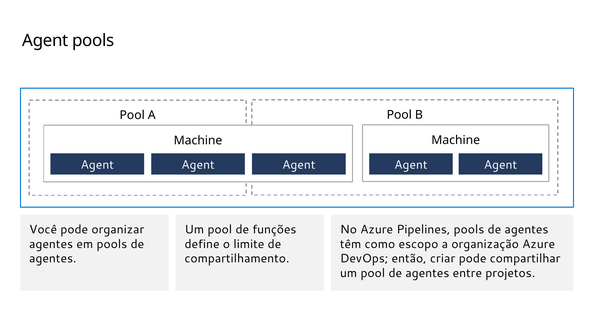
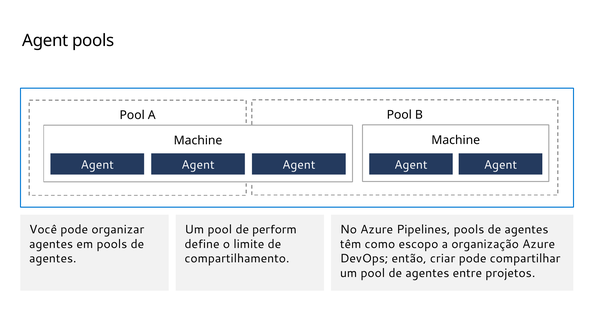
funções: funções -> perform
